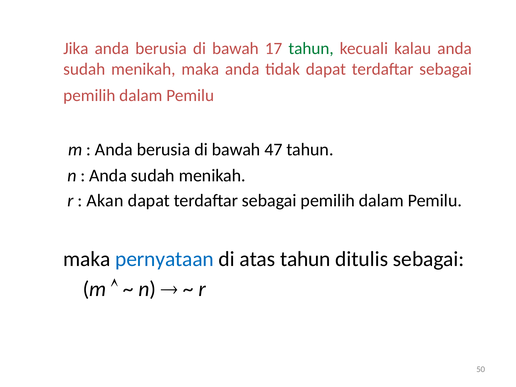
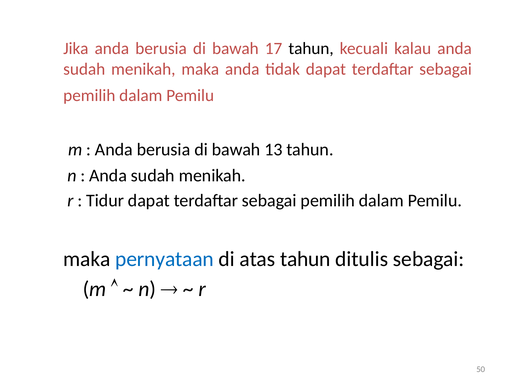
tahun at (311, 49) colour: green -> black
47: 47 -> 13
Akan: Akan -> Tidur
